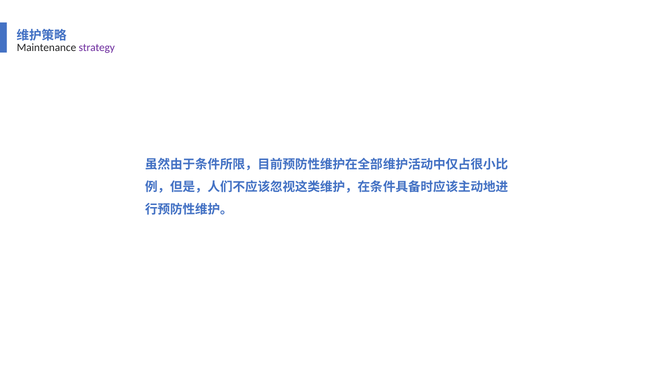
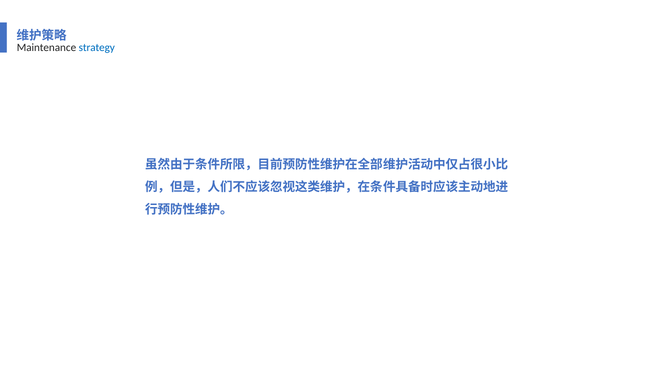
strategy colour: purple -> blue
